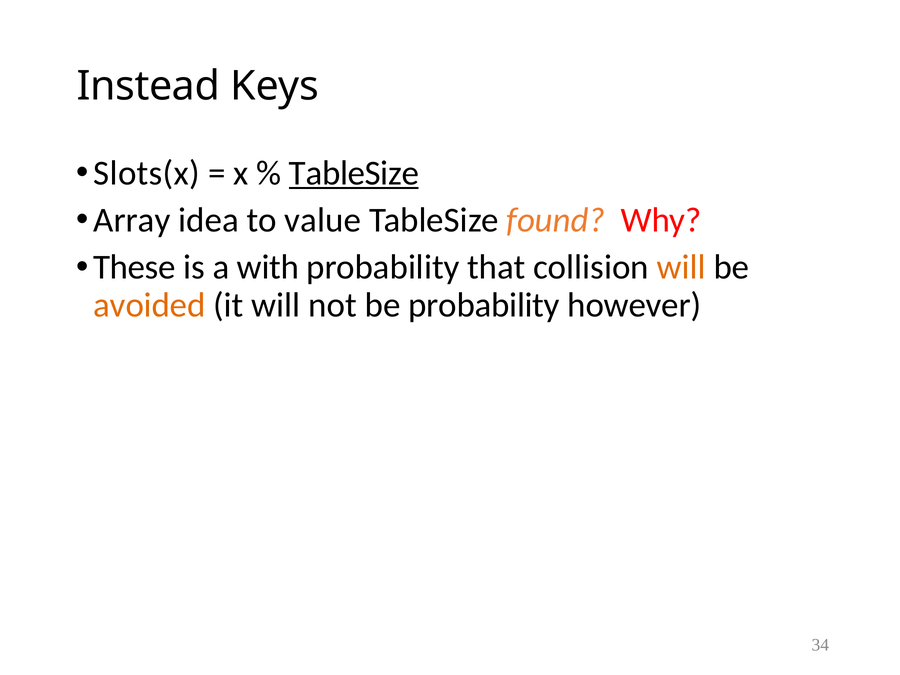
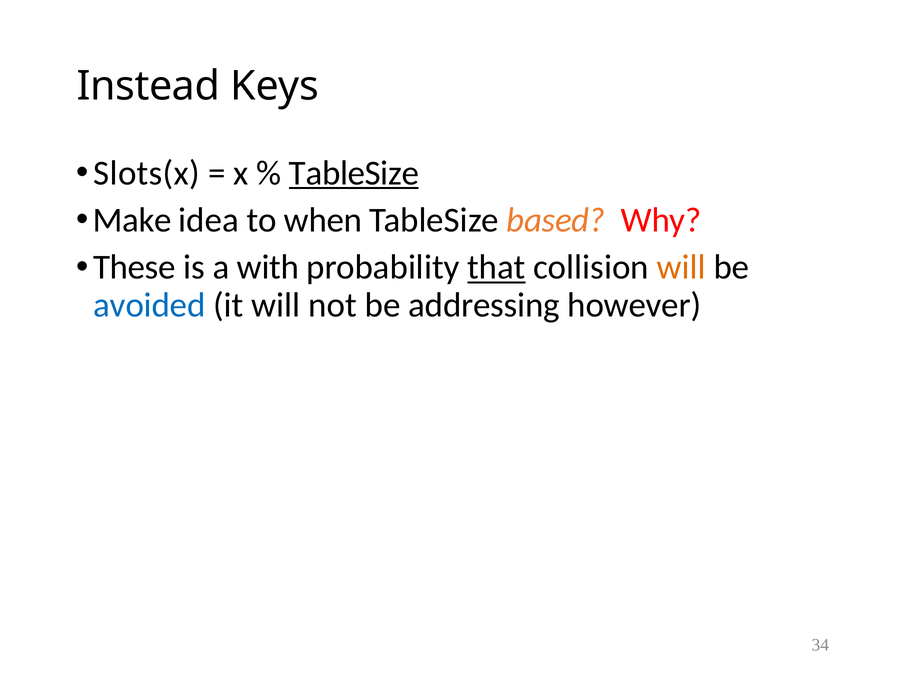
Array: Array -> Make
value: value -> when
found: found -> based
that underline: none -> present
avoided colour: orange -> blue
be probability: probability -> addressing
